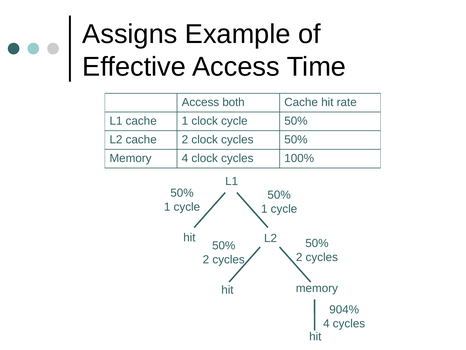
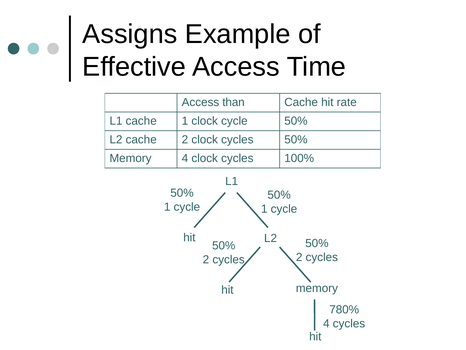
both: both -> than
904%: 904% -> 780%
